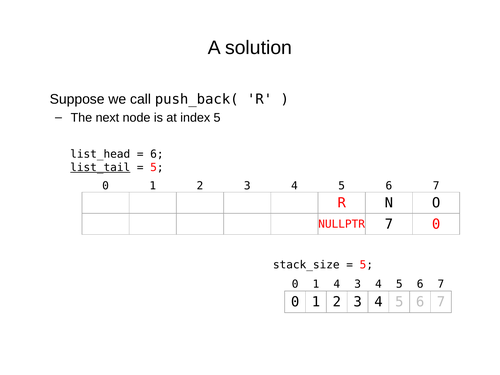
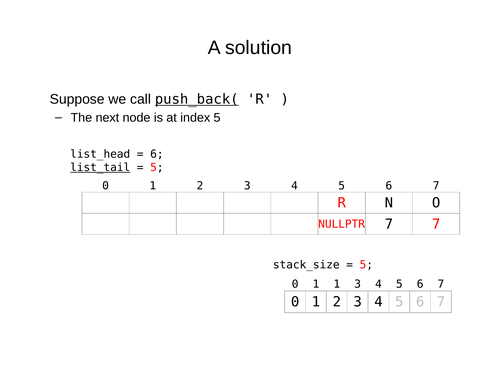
push_back( underline: none -> present
NULLPTR 7 0: 0 -> 7
1 4: 4 -> 1
